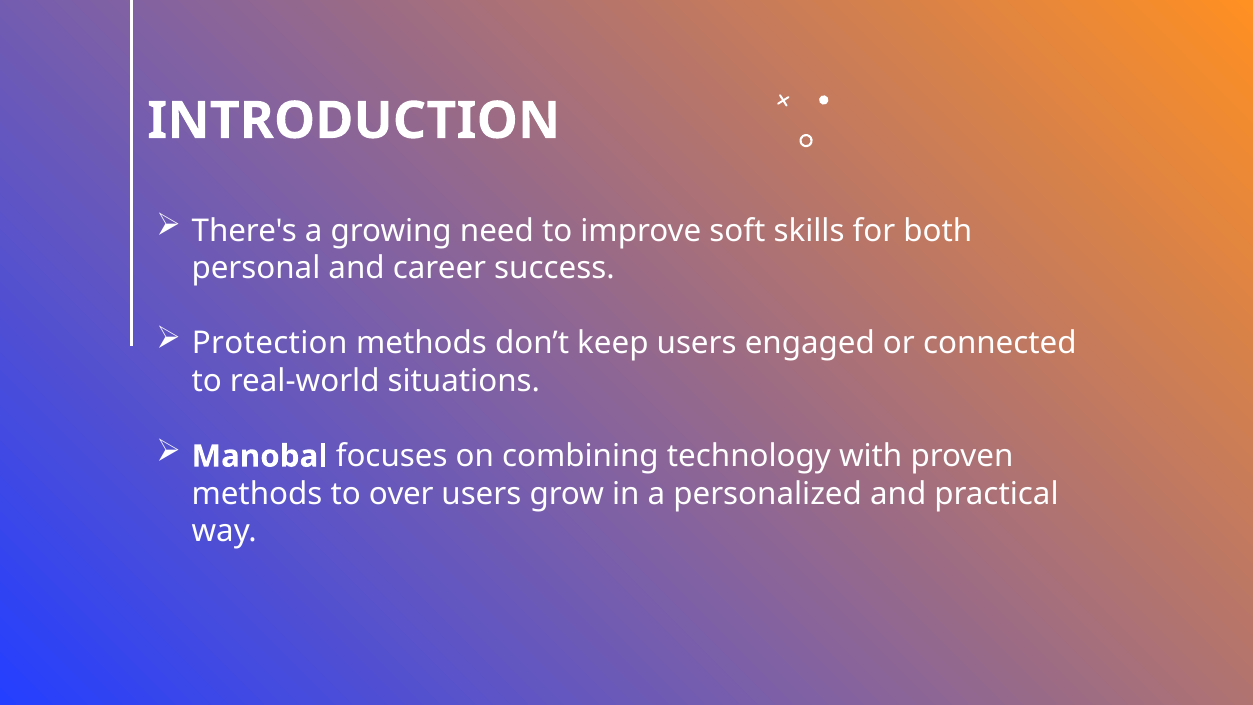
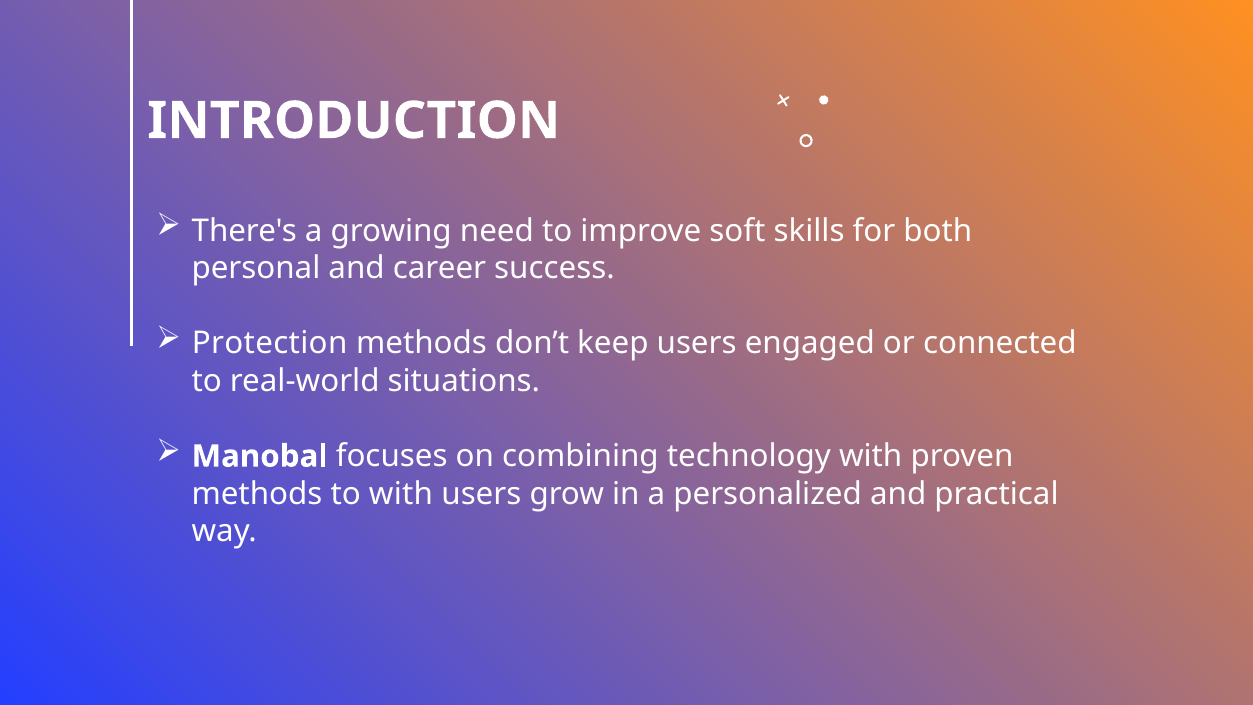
to over: over -> with
